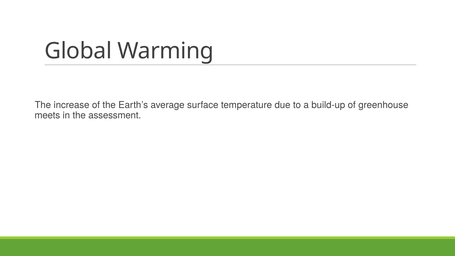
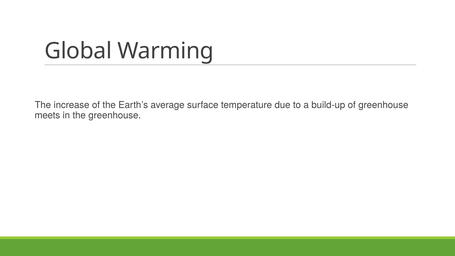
the assessment: assessment -> greenhouse
